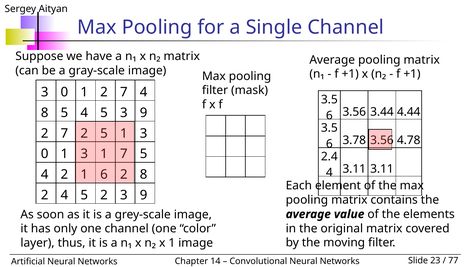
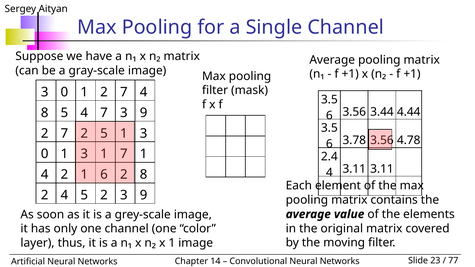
5 4 5: 5 -> 7
5 at (144, 154): 5 -> 1
